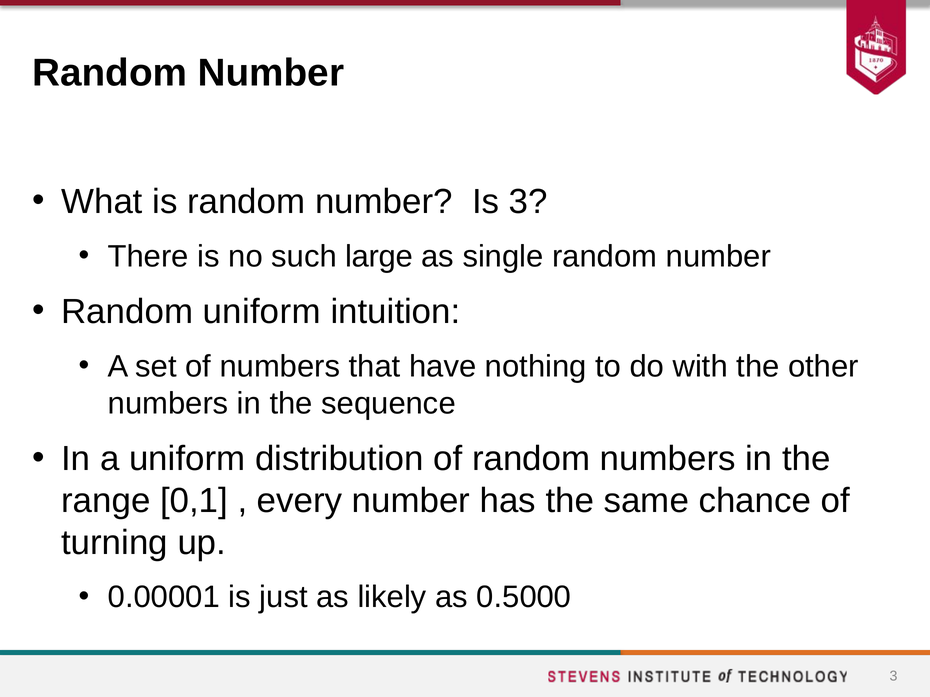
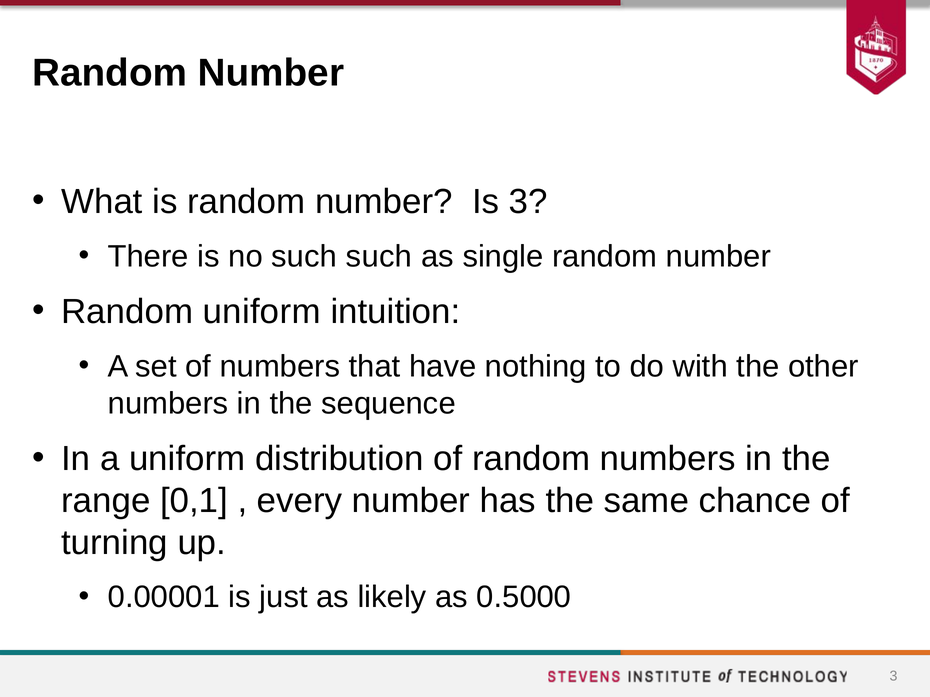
such large: large -> such
